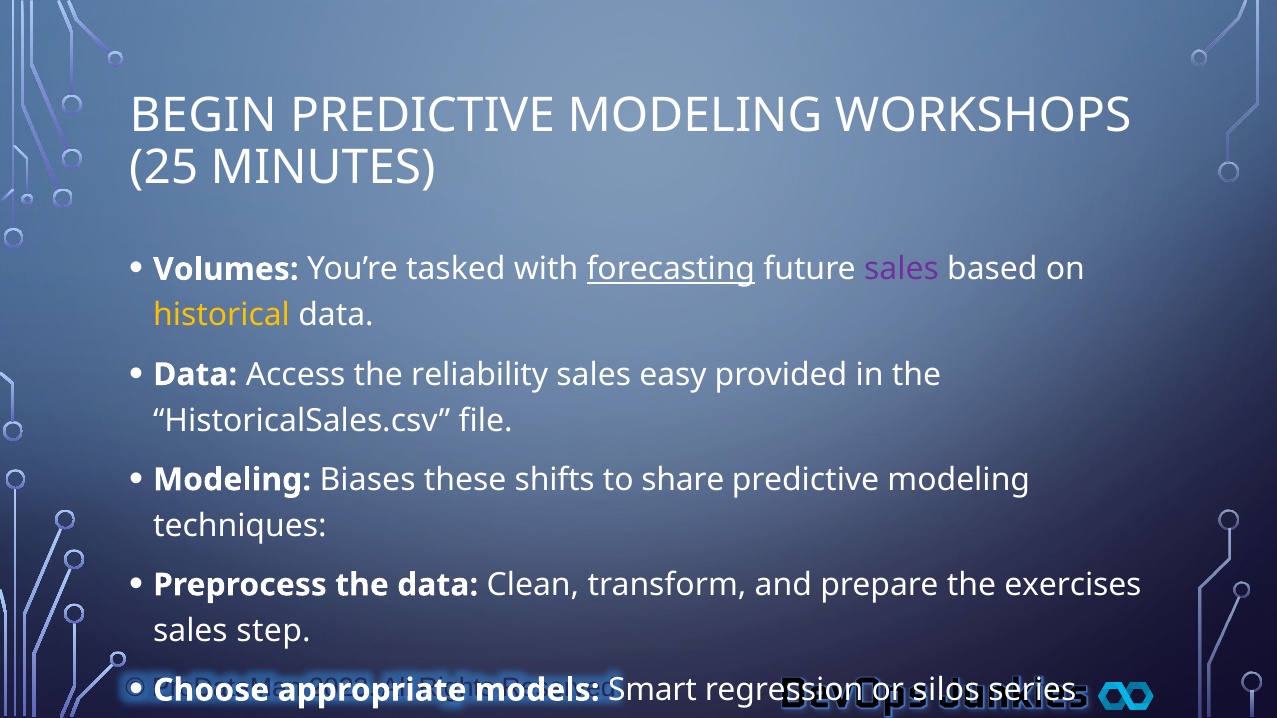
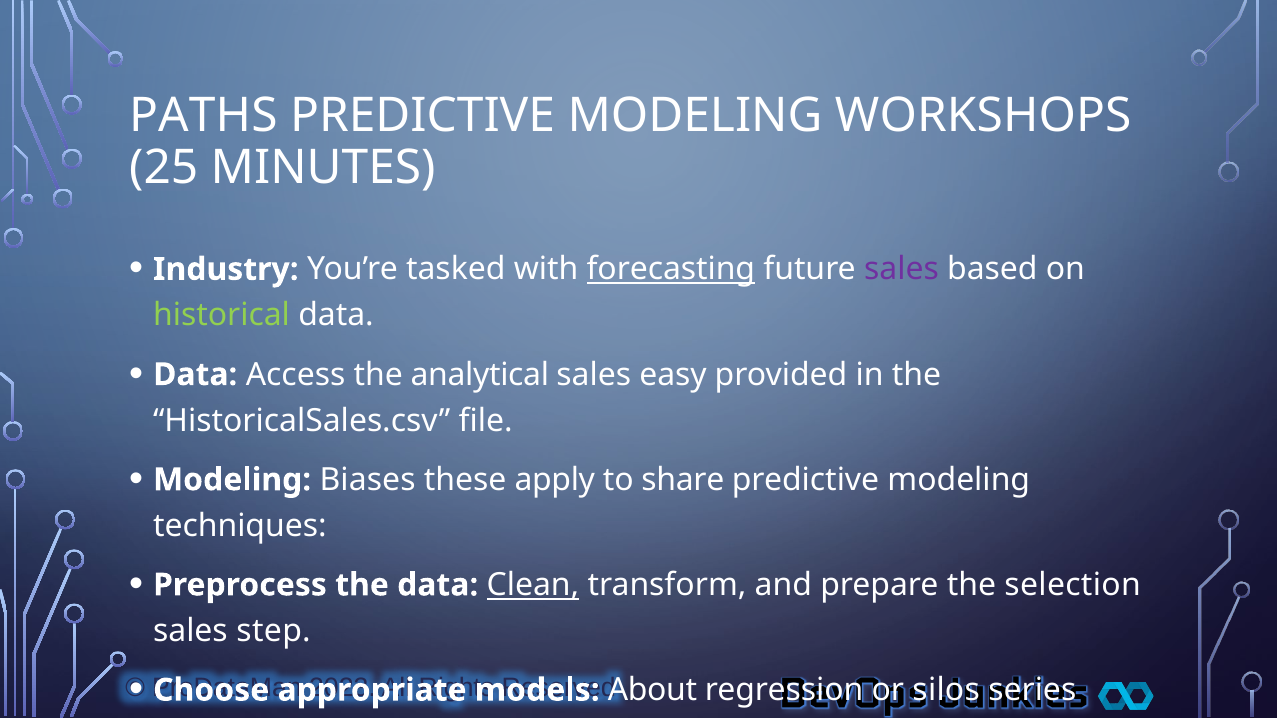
BEGIN: BEGIN -> PATHS
Volumes: Volumes -> Industry
historical at (222, 315) colour: yellow -> light green
reliability: reliability -> analytical
these shifts: shifts -> apply
Clean underline: none -> present
exercises: exercises -> selection
Smart: Smart -> About
